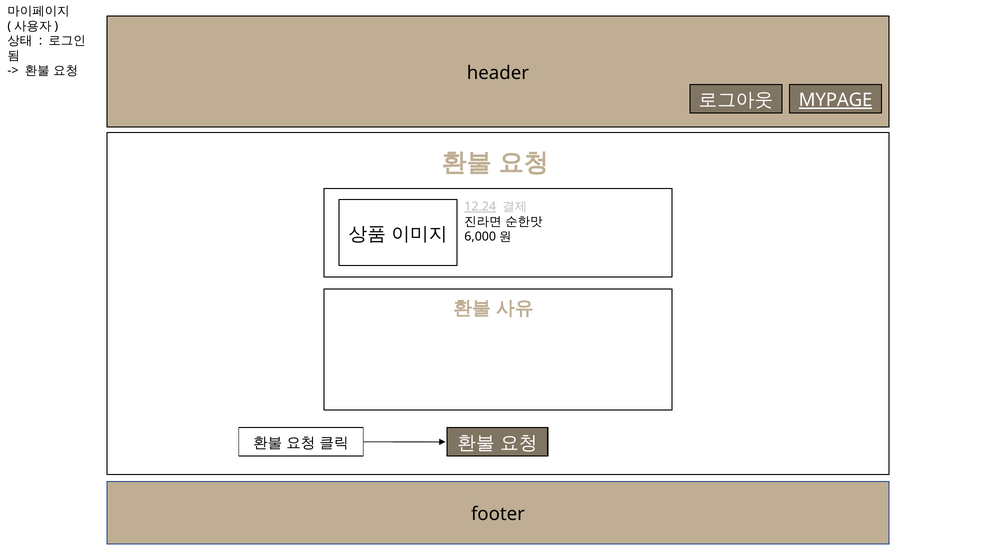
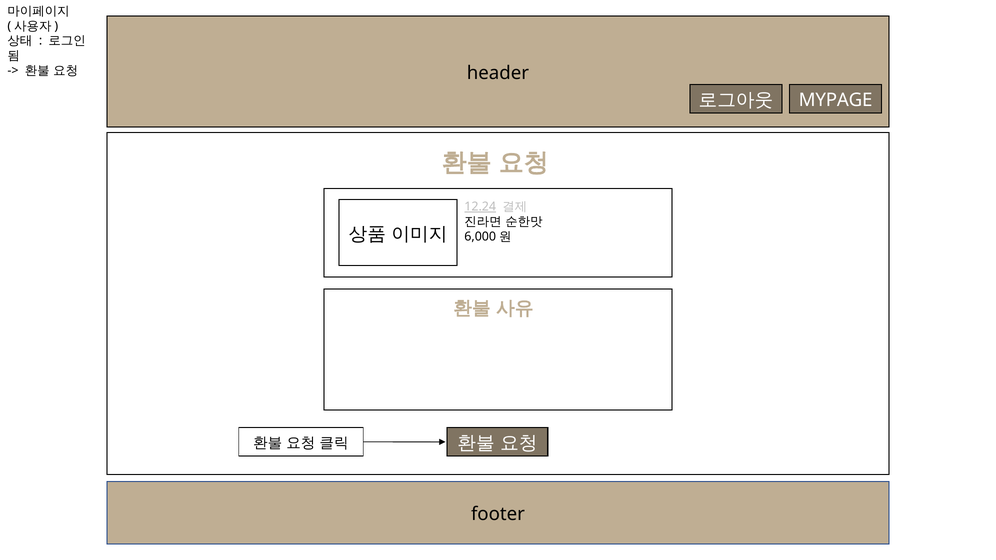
MYPAGE underline: present -> none
